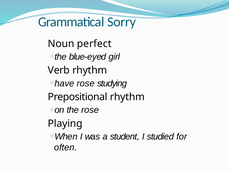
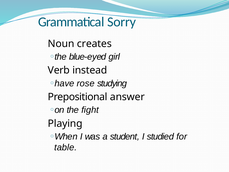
perfect: perfect -> creates
Verb rhythm: rhythm -> instead
Prepositional rhythm: rhythm -> answer
the rose: rose -> fight
often: often -> table
